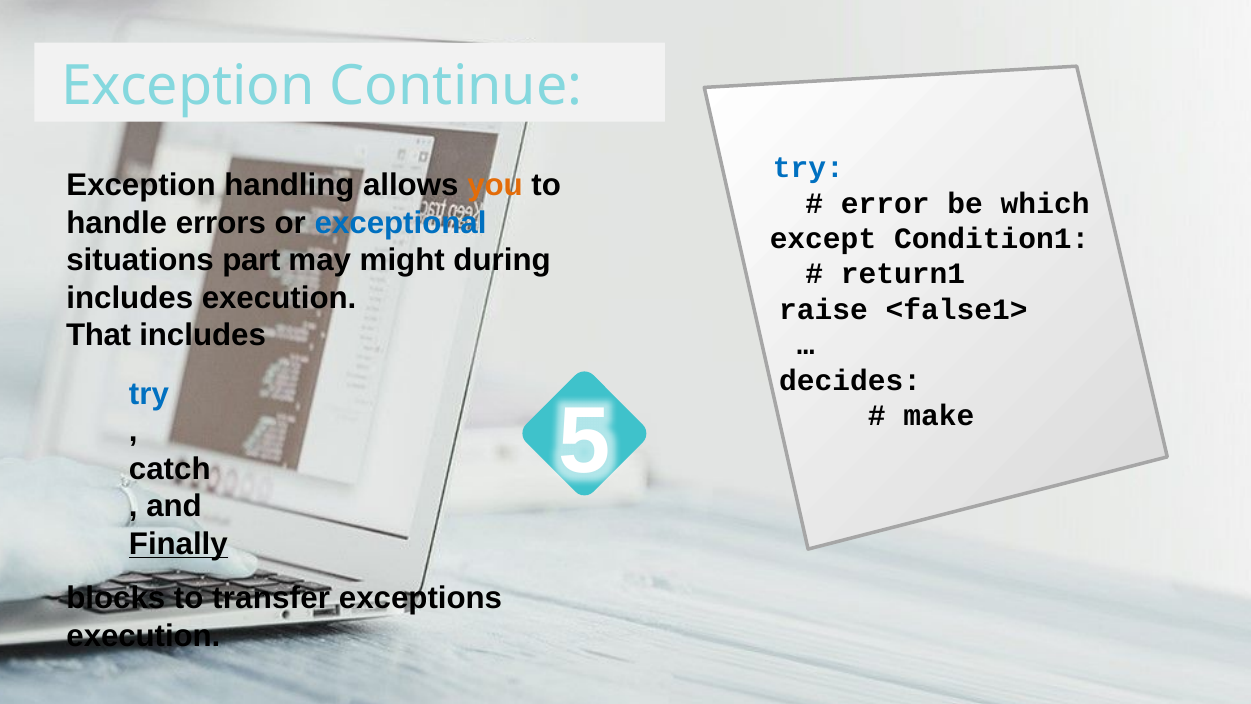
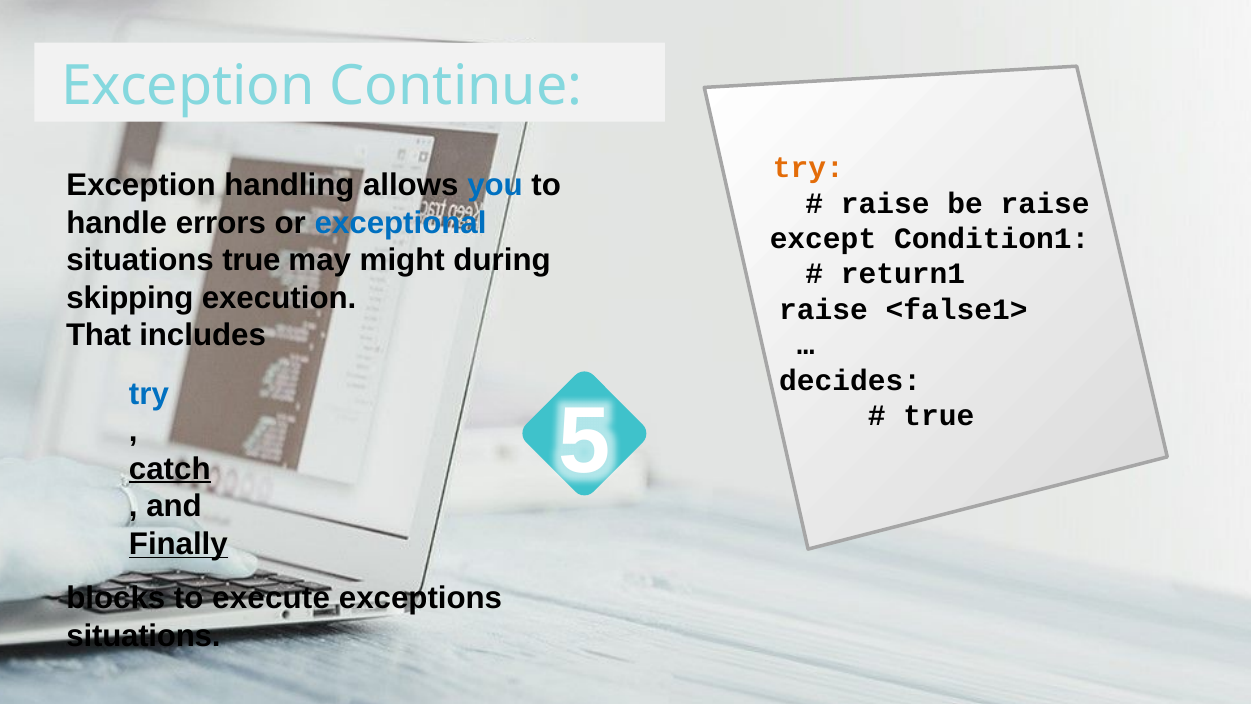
try at (808, 167) colour: blue -> orange
you colour: orange -> blue
error at (885, 203): error -> raise
be which: which -> raise
situations part: part -> true
includes at (130, 298): includes -> skipping
make at (939, 416): make -> true
catch underline: none -> present
transfer: transfer -> execute
execution at (143, 635): execution -> situations
